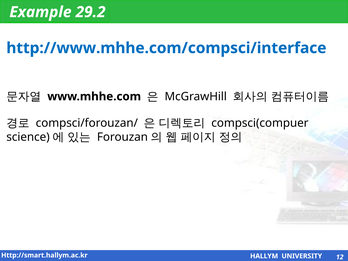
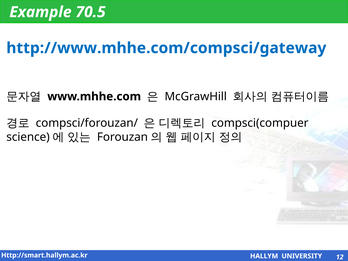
29.2: 29.2 -> 70.5
http://www.mhhe.com/compsci/interface: http://www.mhhe.com/compsci/interface -> http://www.mhhe.com/compsci/gateway
